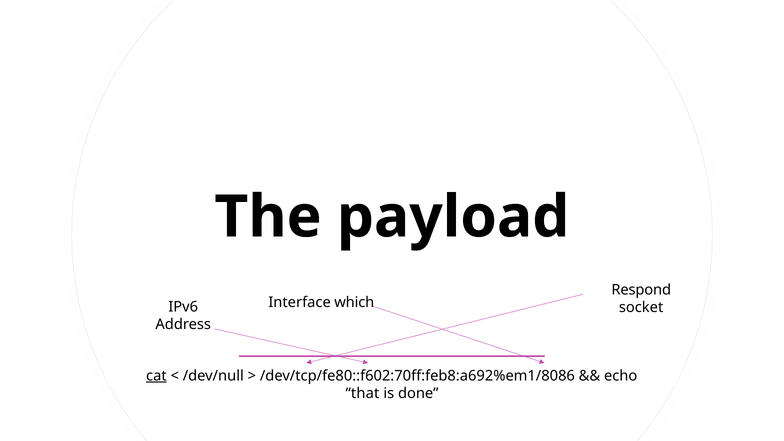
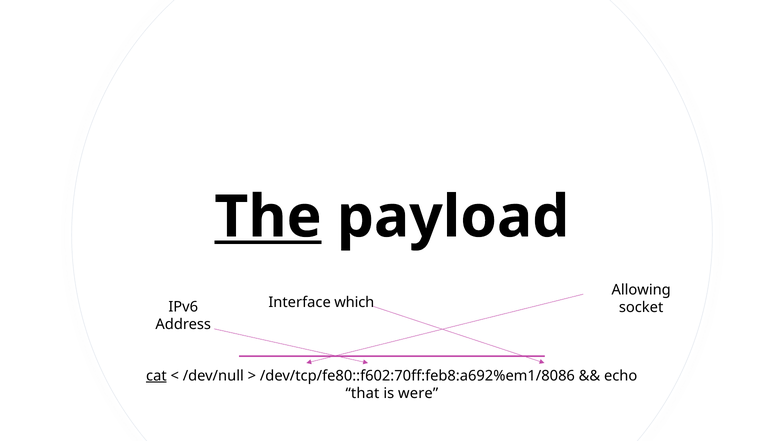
The underline: none -> present
Respond: Respond -> Allowing
done: done -> were
